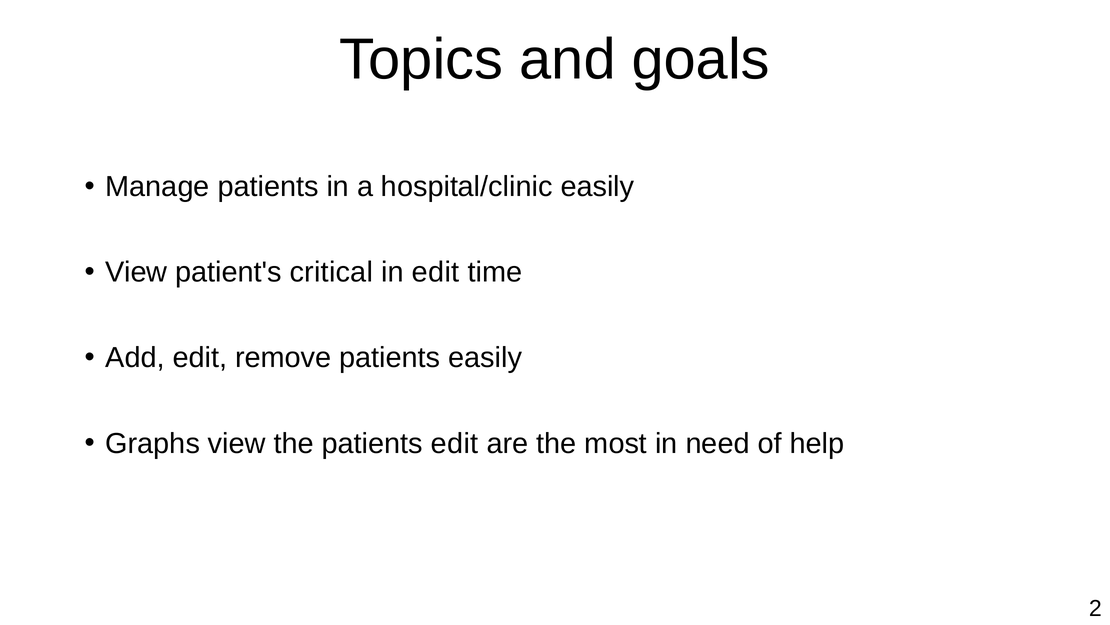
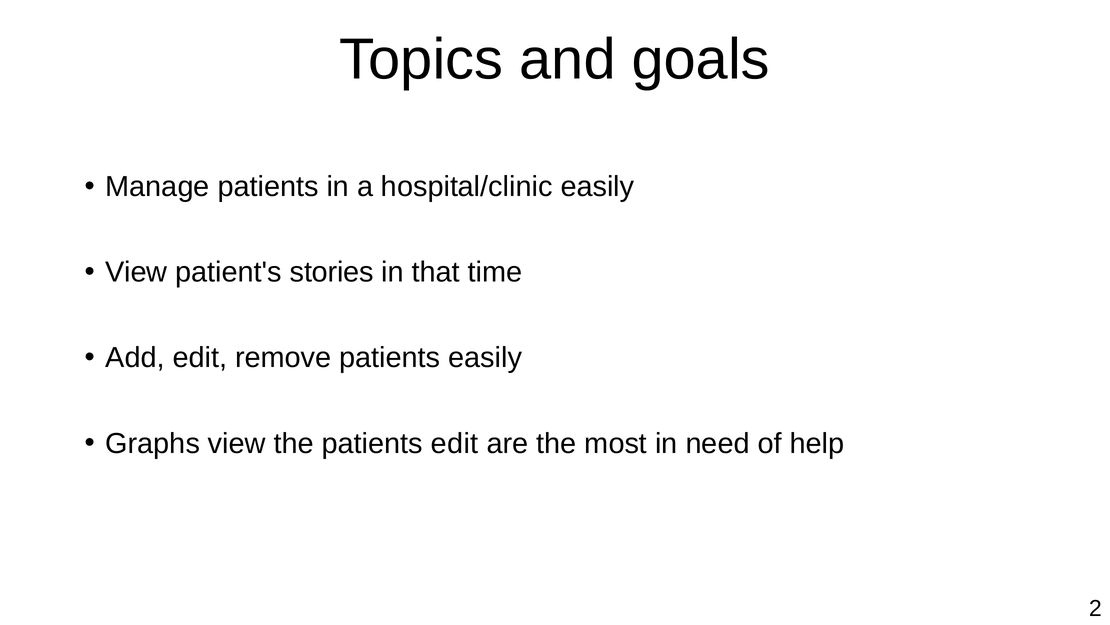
critical: critical -> stories
in edit: edit -> that
